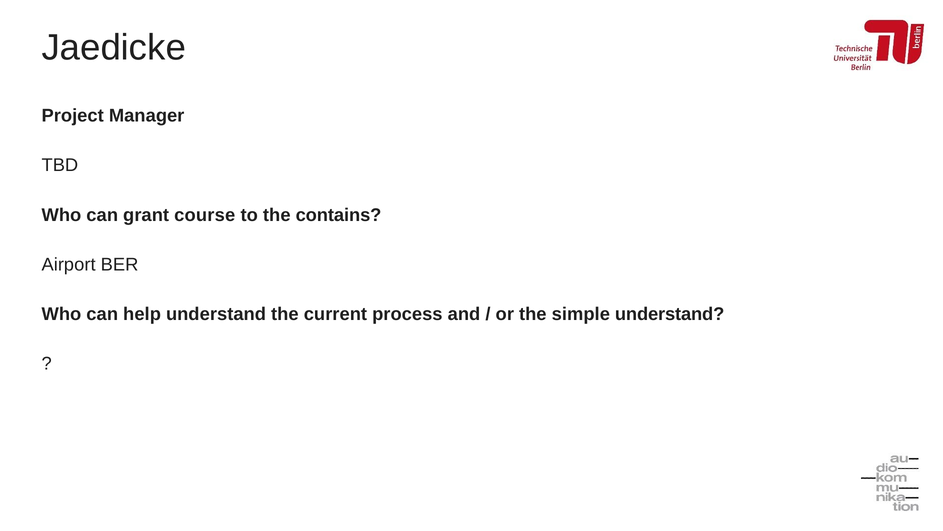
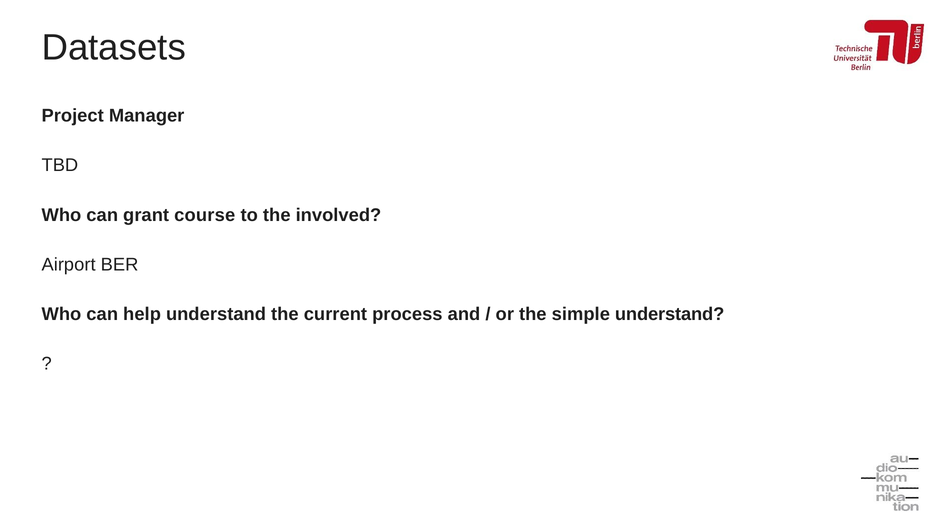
Jaedicke: Jaedicke -> Datasets
contains: contains -> involved
